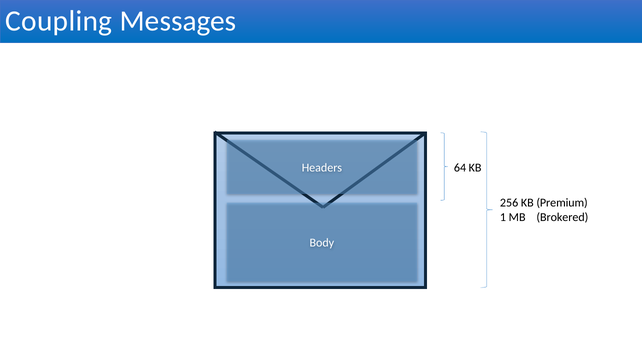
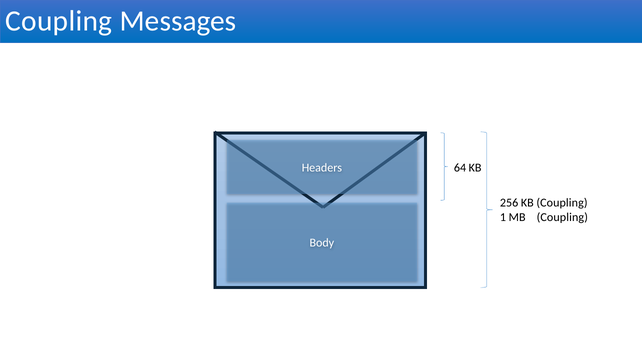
KB Premium: Premium -> Coupling
MB Brokered: Brokered -> Coupling
